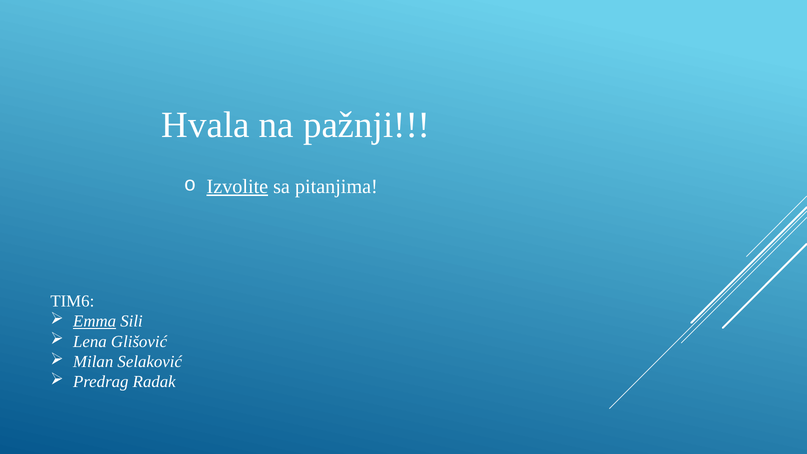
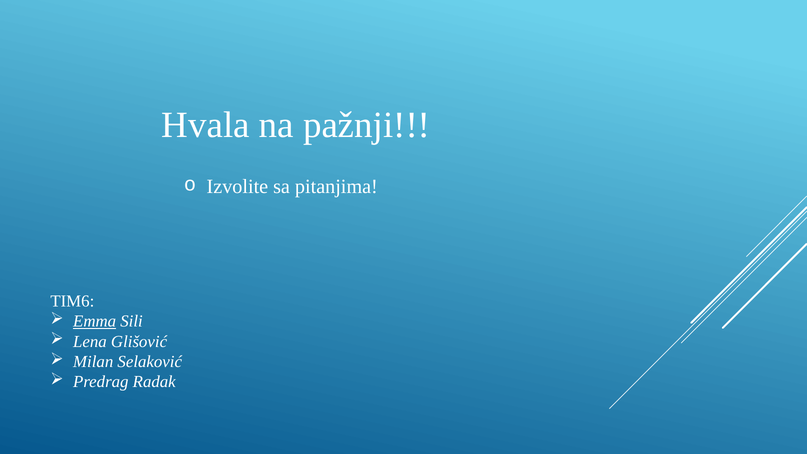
Izvolite underline: present -> none
